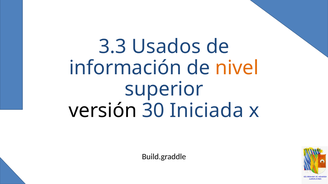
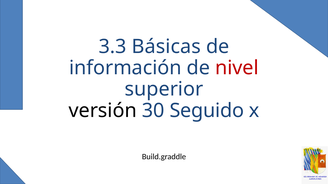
Usados: Usados -> Básicas
nivel colour: orange -> red
Iniciada: Iniciada -> Seguido
